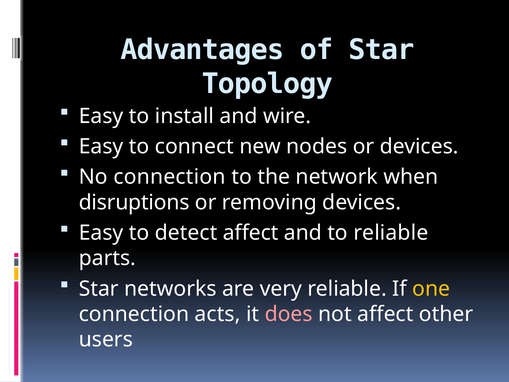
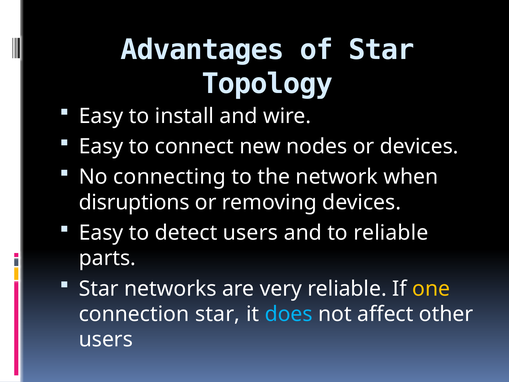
No connection: connection -> connecting
detect affect: affect -> users
connection acts: acts -> star
does colour: pink -> light blue
